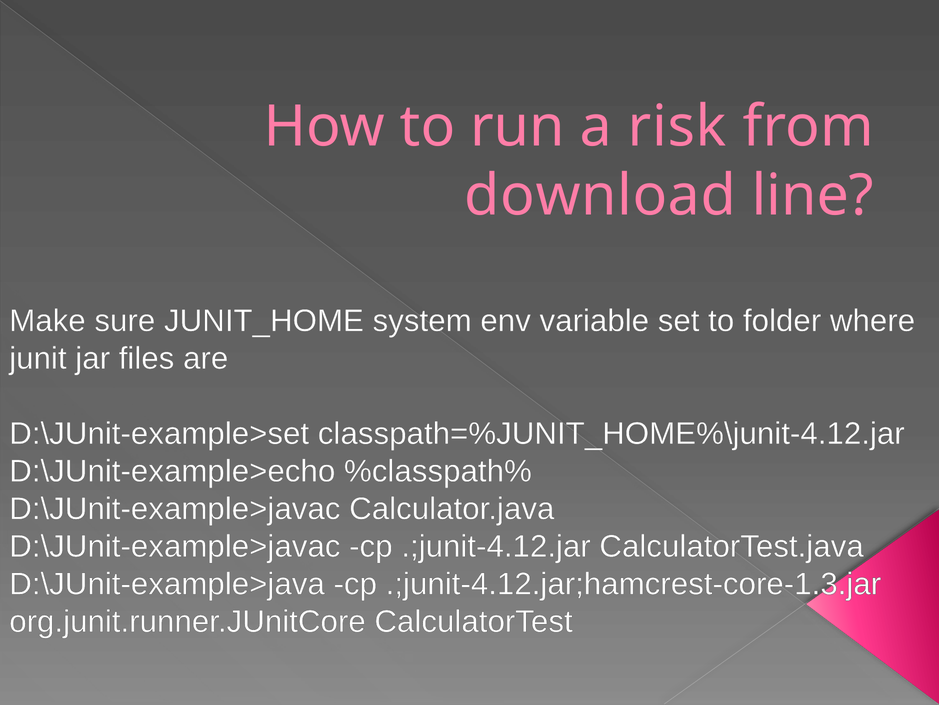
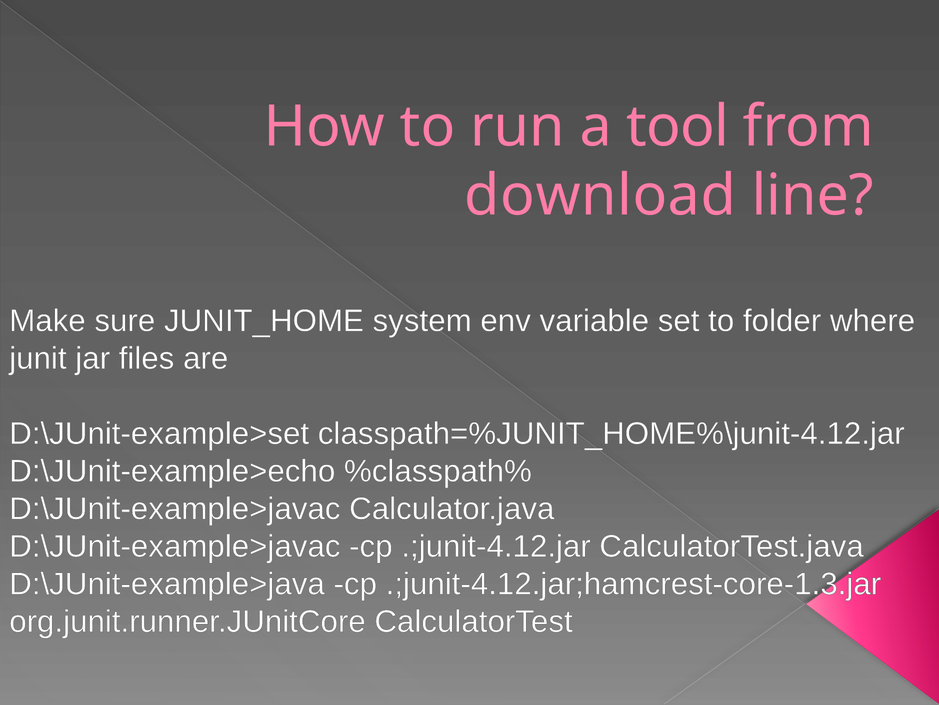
risk: risk -> tool
